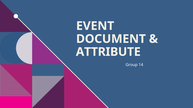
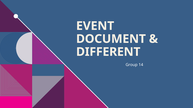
ATTRIBUTE: ATTRIBUTE -> DIFFERENT
